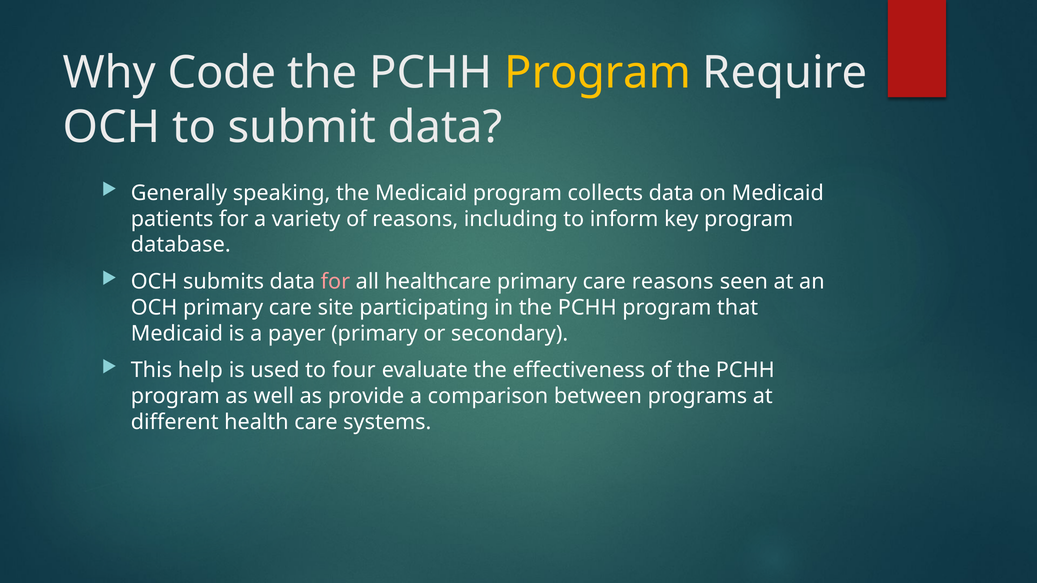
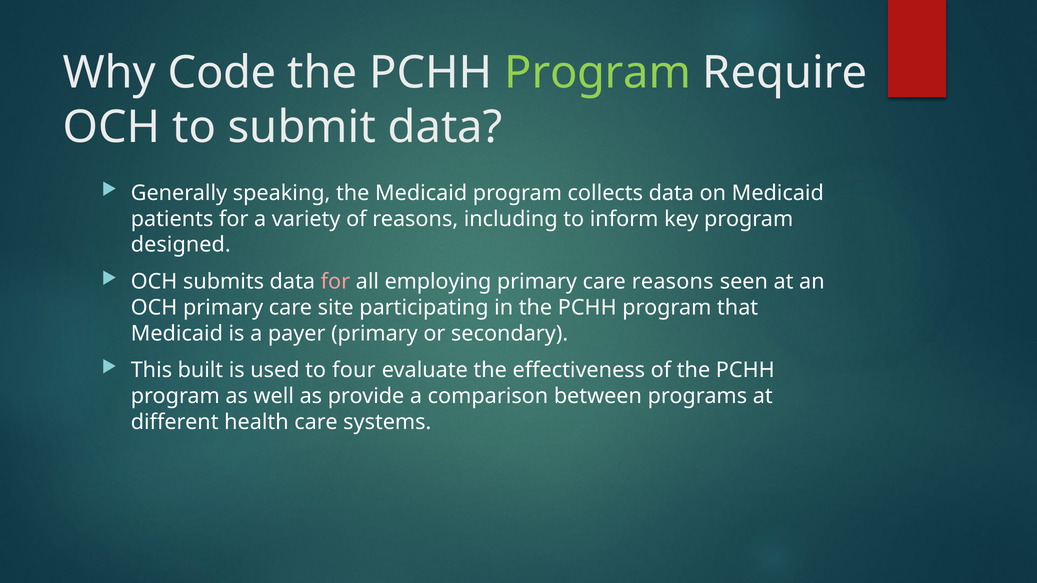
Program at (598, 73) colour: yellow -> light green
database: database -> designed
healthcare: healthcare -> employing
help: help -> built
